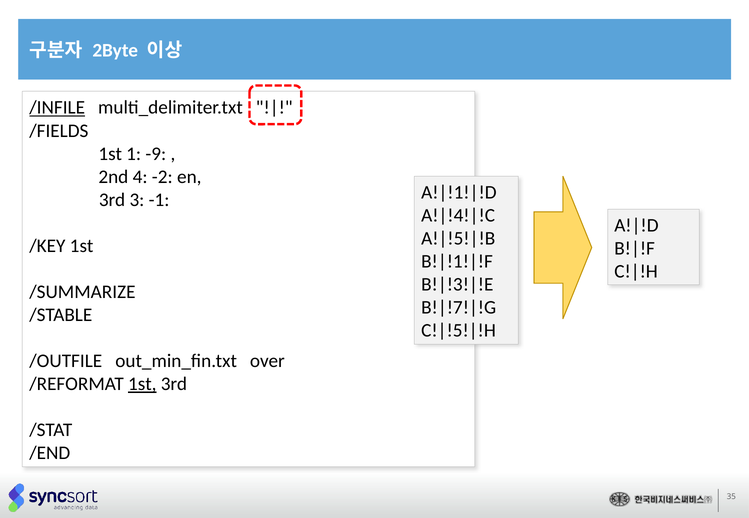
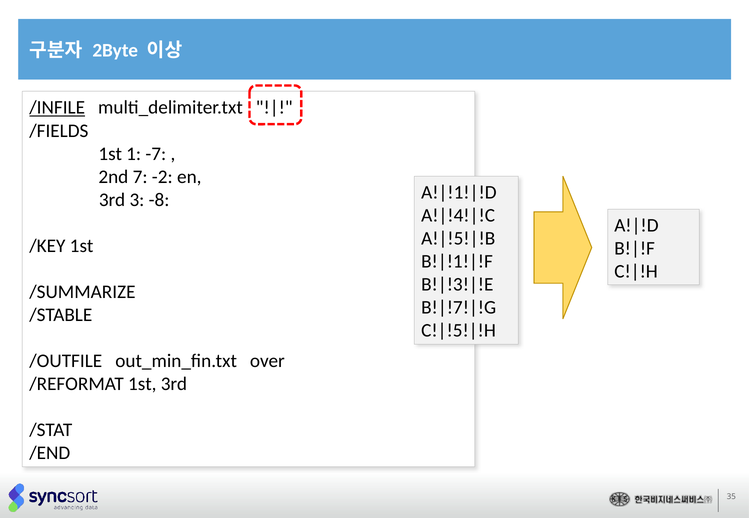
-9: -9 -> -7
4: 4 -> 7
-1: -1 -> -8
1st at (142, 384) underline: present -> none
